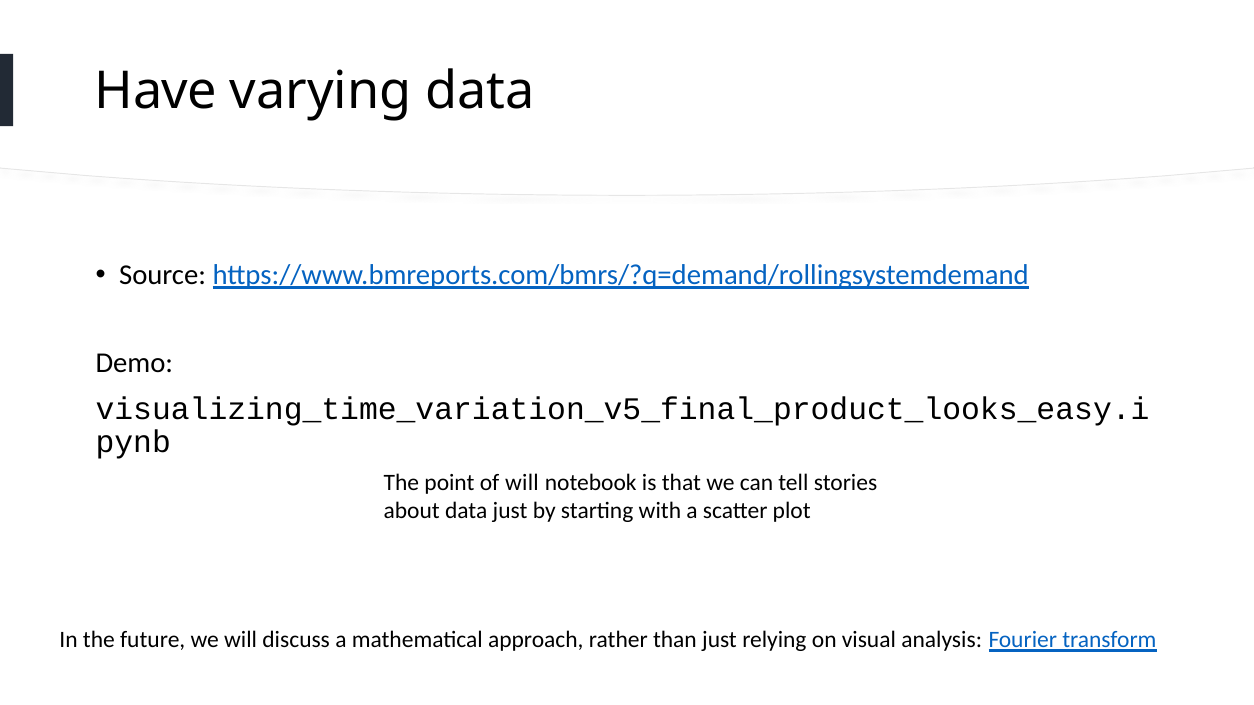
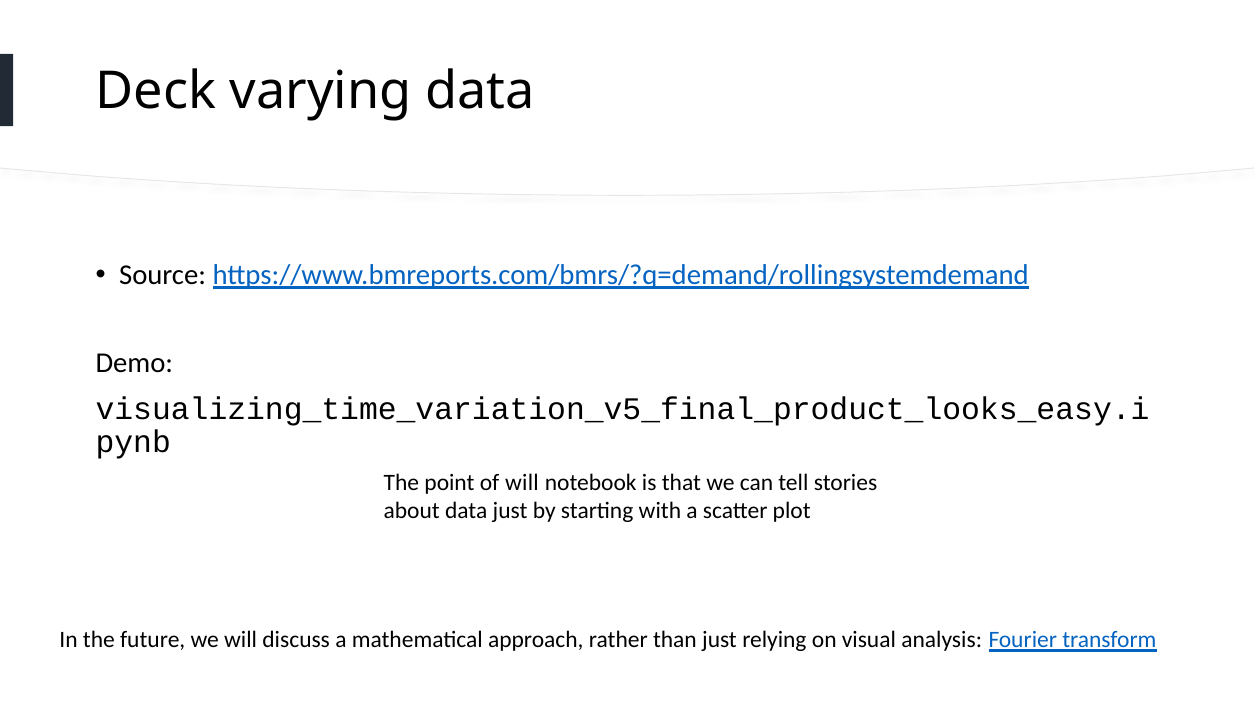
Have: Have -> Deck
